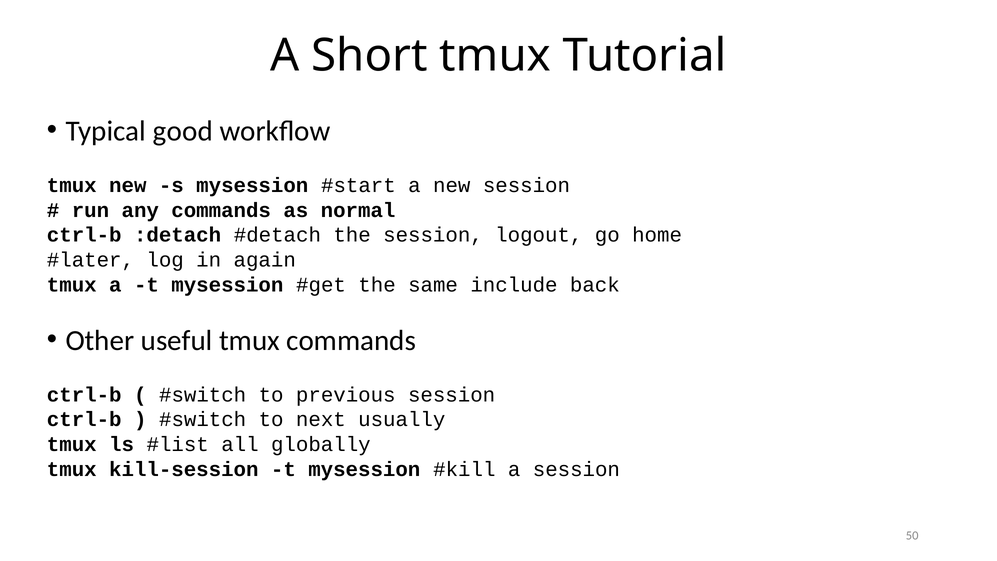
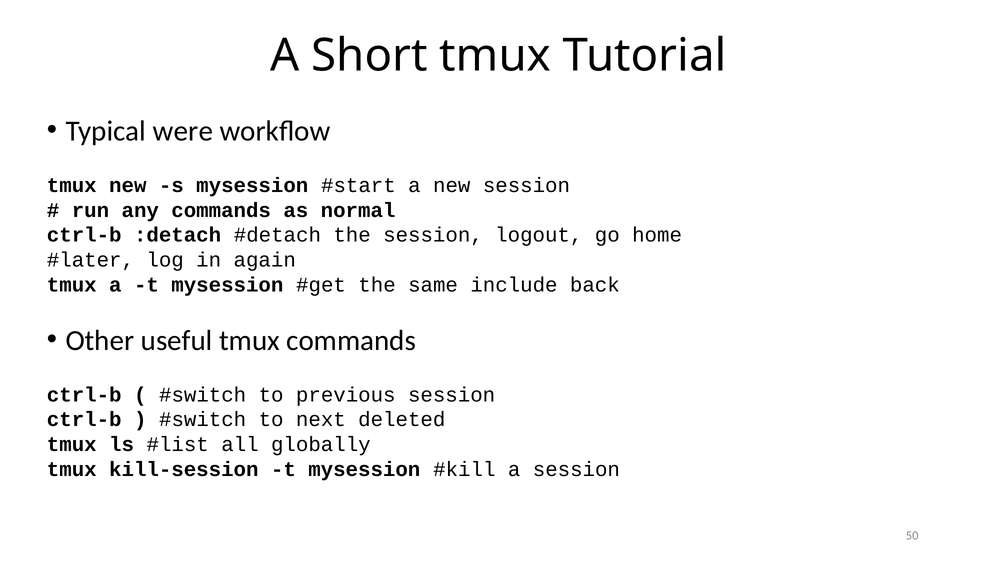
good: good -> were
usually: usually -> deleted
